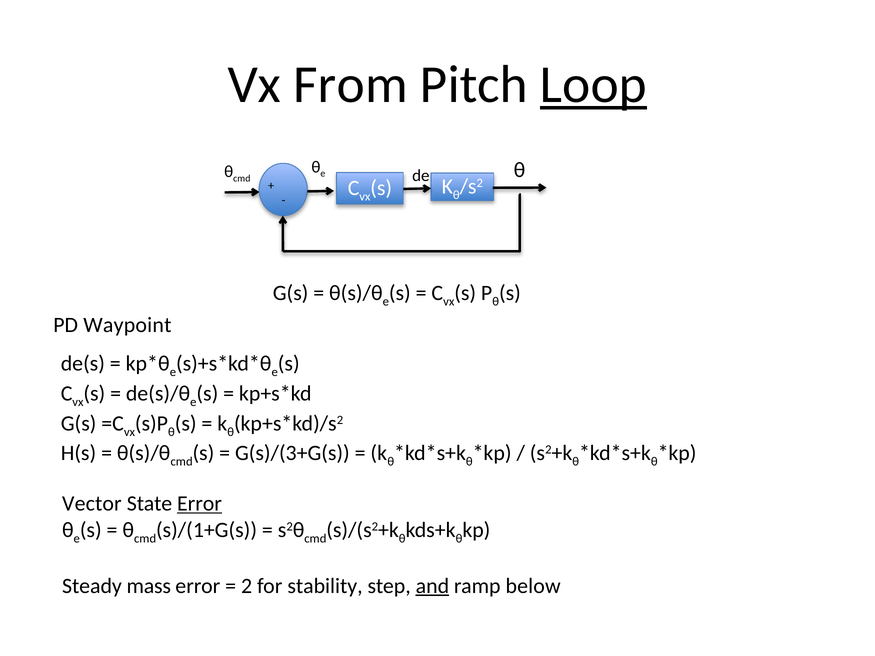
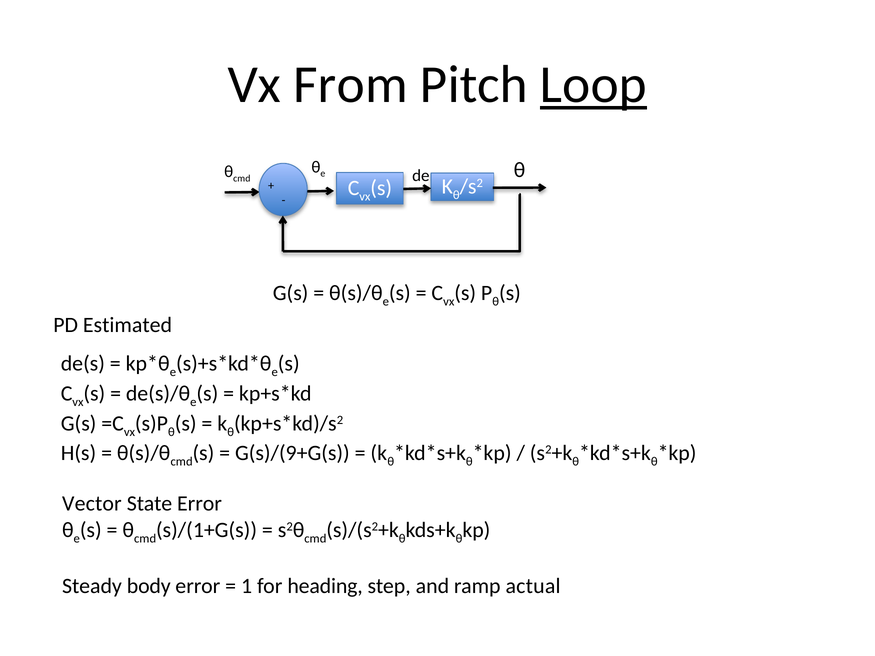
Waypoint: Waypoint -> Estimated
G(s)/(3+G(s: G(s)/(3+G(s -> G(s)/(9+G(s
Error at (200, 504) underline: present -> none
mass: mass -> body
2: 2 -> 1
stability: stability -> heading
and underline: present -> none
below: below -> actual
